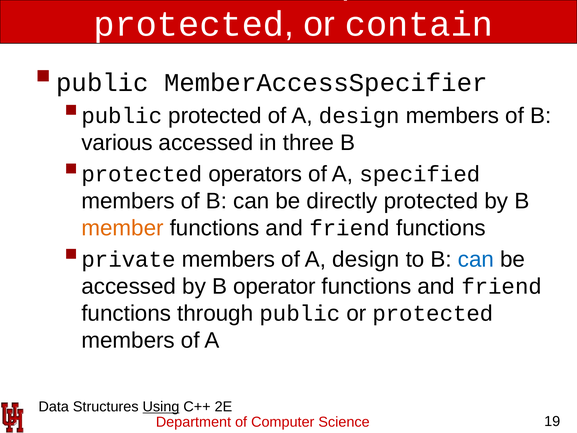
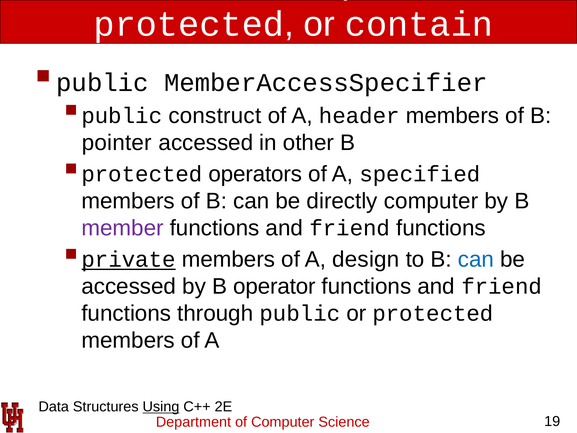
public protected: protected -> construct
design at (359, 116): design -> header
various: various -> pointer
three: three -> other
directly protected: protected -> computer
member colour: orange -> purple
private underline: none -> present
